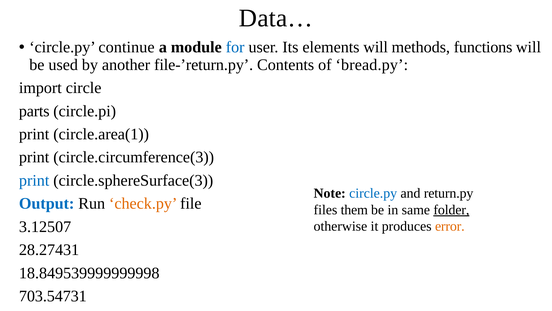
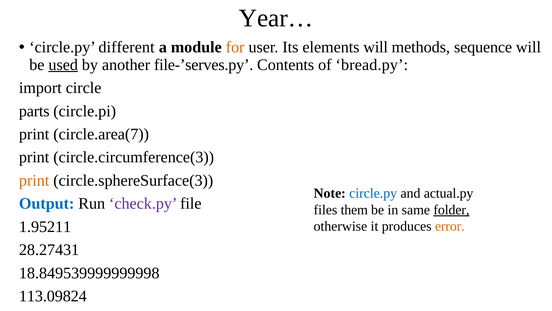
Data…: Data… -> Year…
continue: continue -> different
for colour: blue -> orange
functions: functions -> sequence
used underline: none -> present
file-’return.py: file-’return.py -> file-’serves.py
circle.area(1: circle.area(1 -> circle.area(7
print at (34, 180) colour: blue -> orange
return.py: return.py -> actual.py
check.py colour: orange -> purple
3.12507: 3.12507 -> 1.95211
703.54731: 703.54731 -> 113.09824
